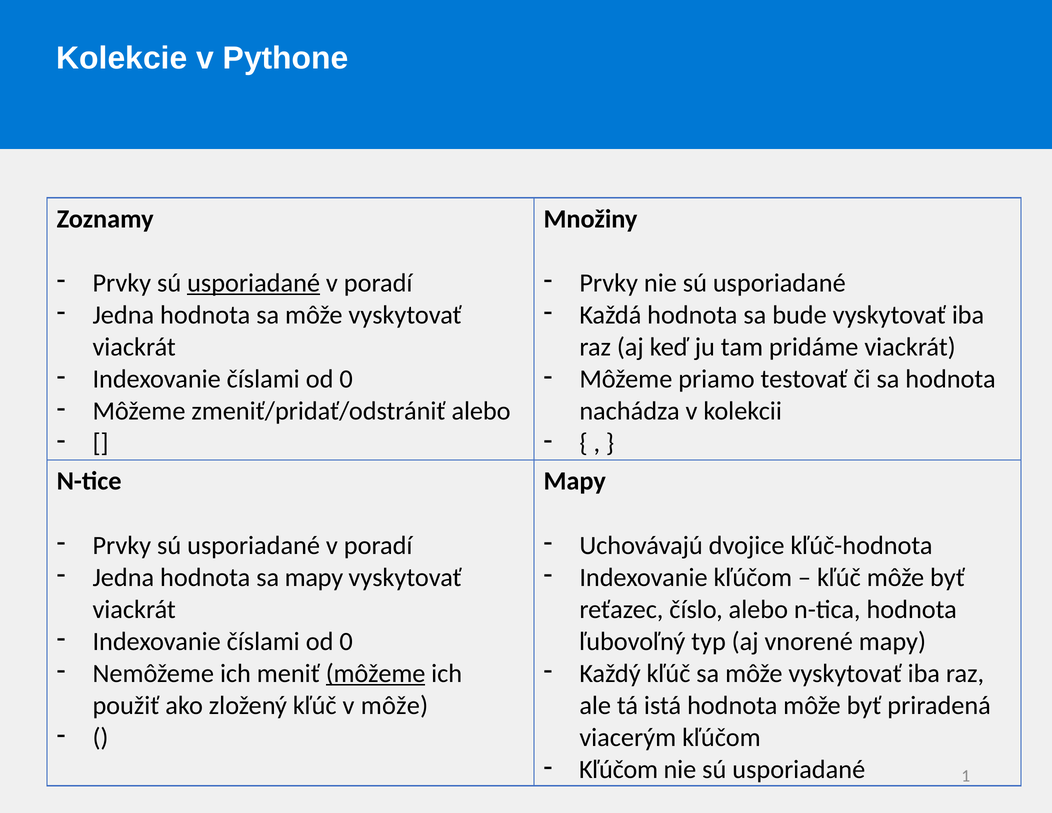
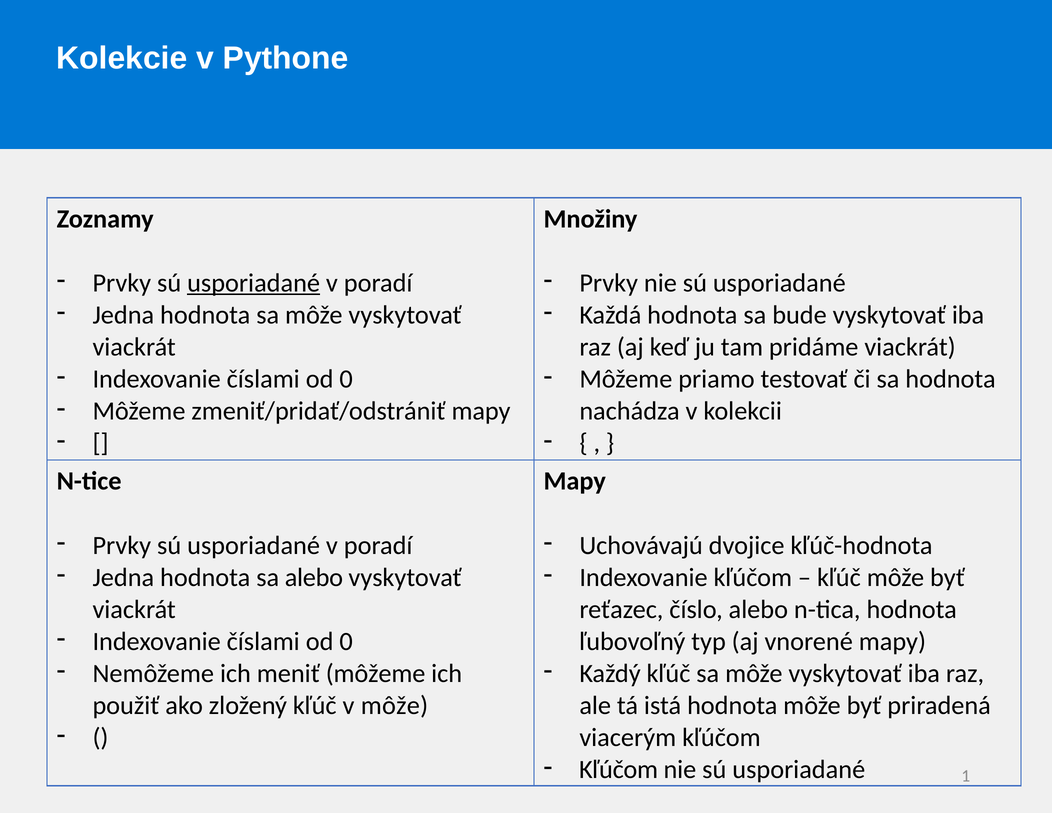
zmeniť/pridať/odstrániť alebo: alebo -> mapy
sa mapy: mapy -> alebo
môžeme at (376, 673) underline: present -> none
